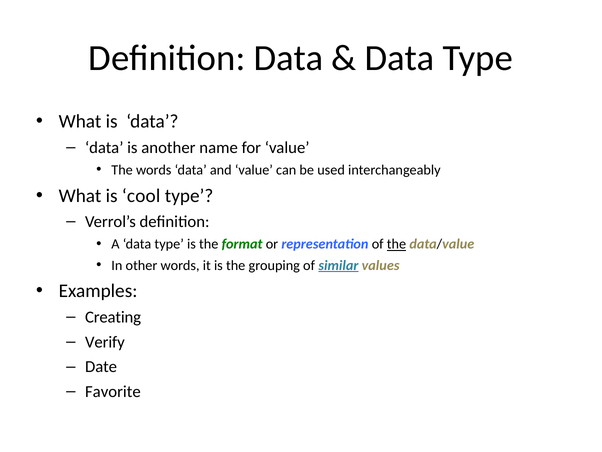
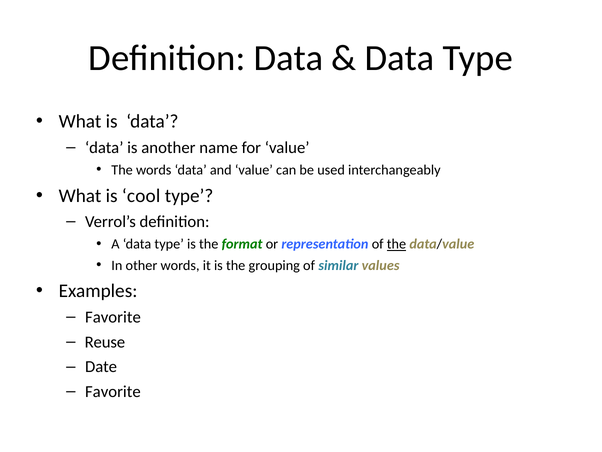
similar underline: present -> none
Creating at (113, 317): Creating -> Favorite
Verify: Verify -> Reuse
